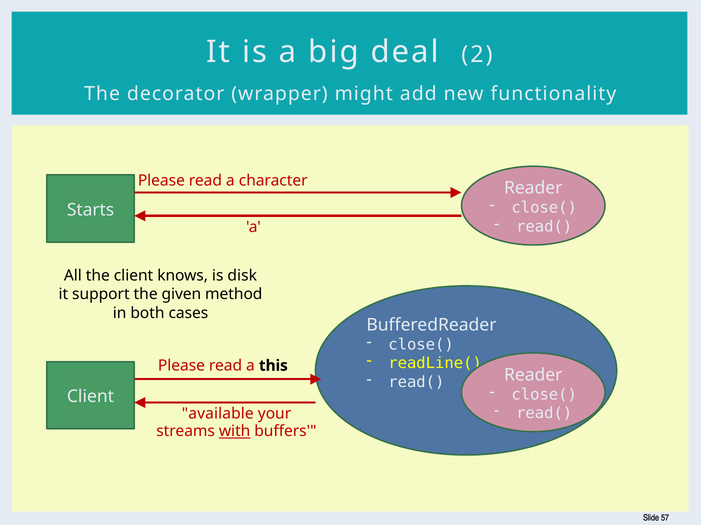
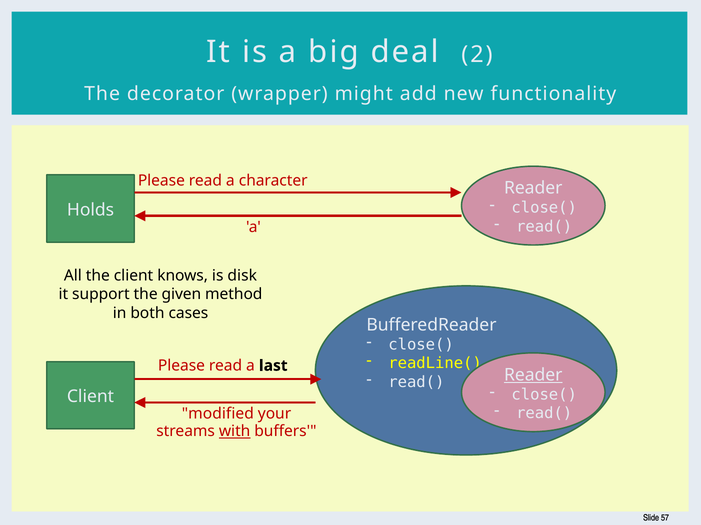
Starts: Starts -> Holds
this: this -> last
Reader at (533, 375) underline: none -> present
available: available -> modified
